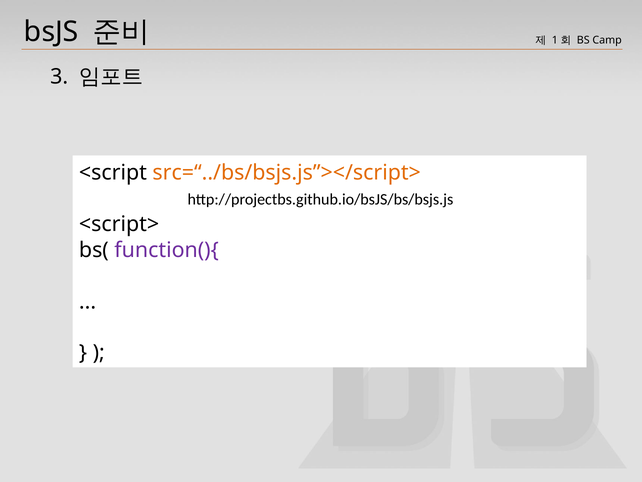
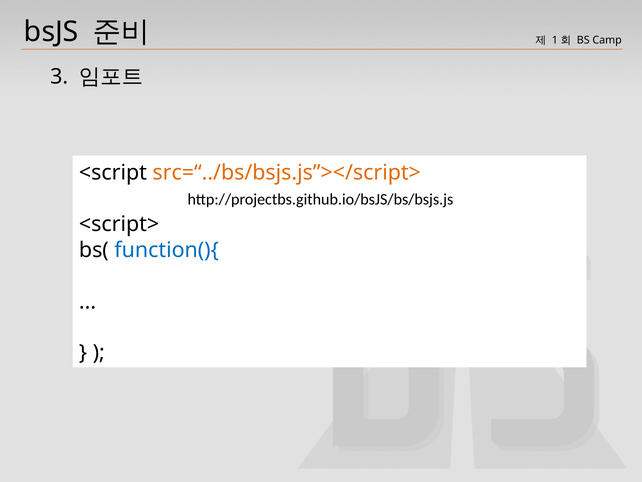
function(){ colour: purple -> blue
